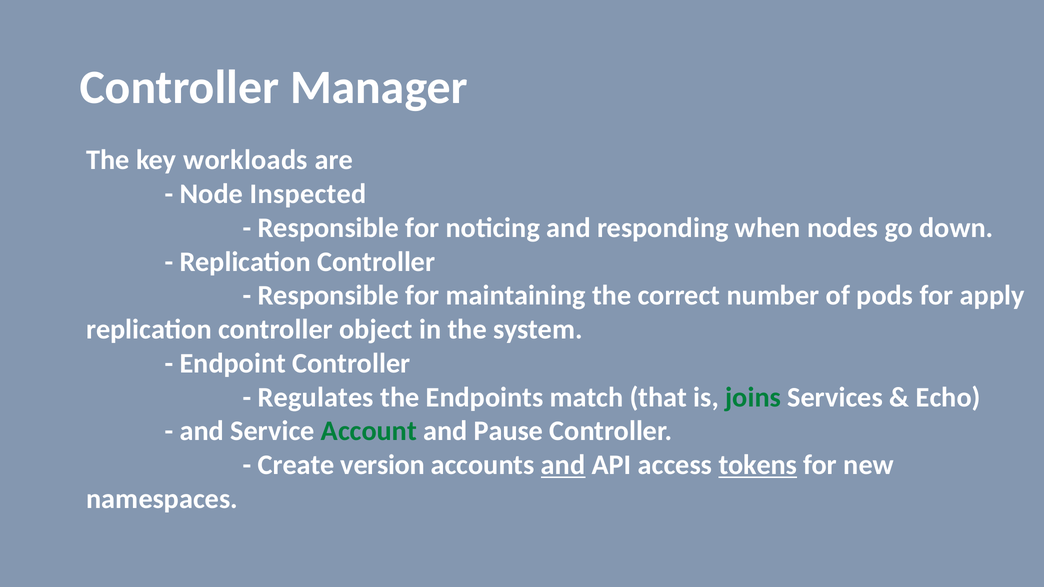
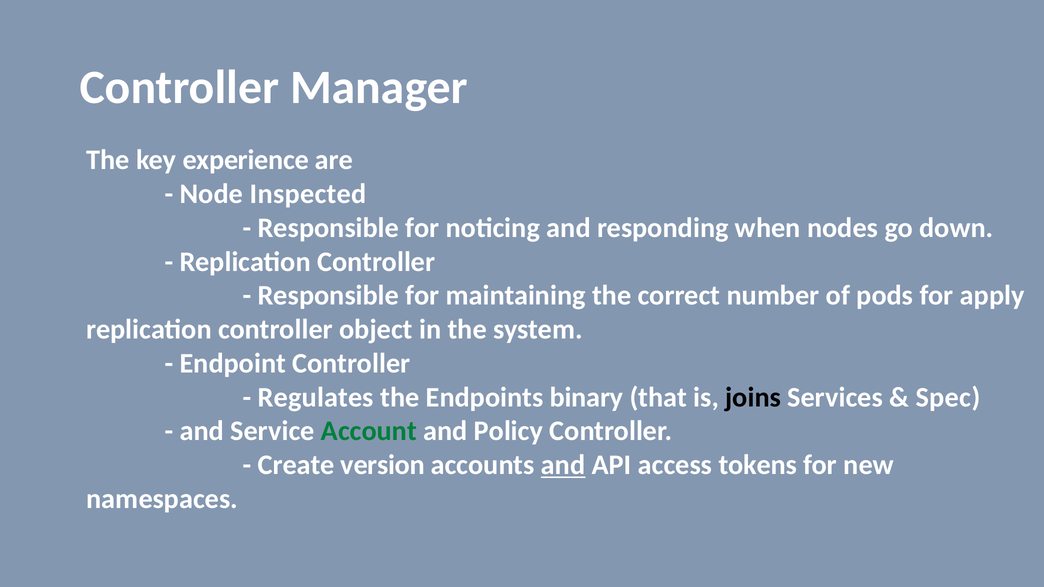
workloads: workloads -> experience
match: match -> binary
joins colour: green -> black
Echo: Echo -> Spec
Pause: Pause -> Policy
tokens underline: present -> none
